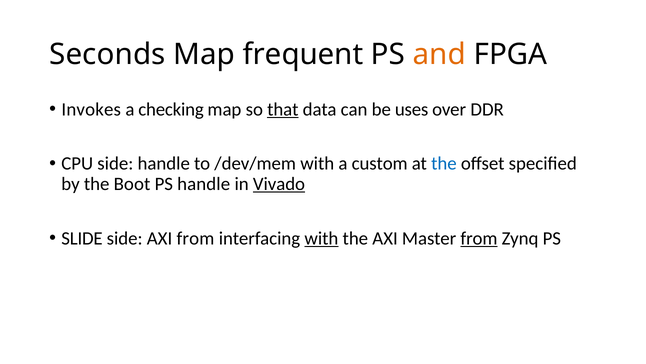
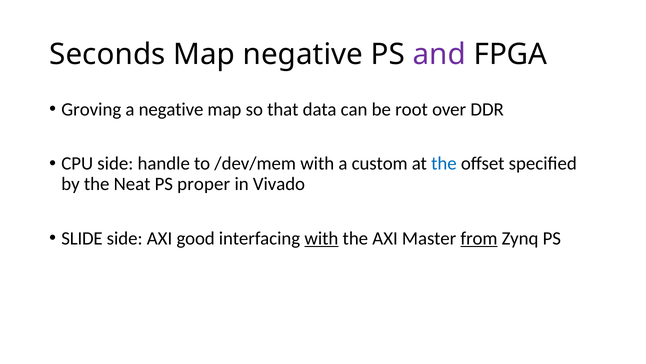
Map frequent: frequent -> negative
and colour: orange -> purple
Invokes: Invokes -> Groving
a checking: checking -> negative
that underline: present -> none
uses: uses -> root
Boot: Boot -> Neat
PS handle: handle -> proper
Vivado underline: present -> none
AXI from: from -> good
